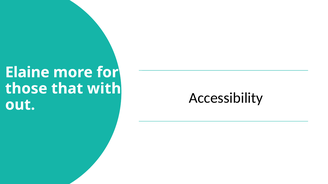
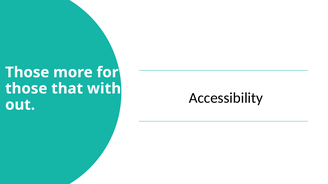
Elaine at (27, 73): Elaine -> Those
